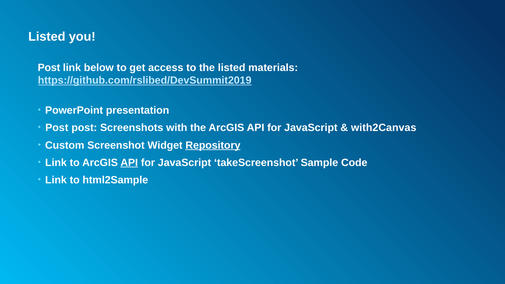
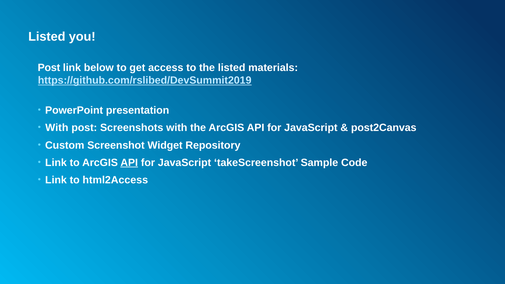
Post at (57, 128): Post -> With
with2Canvas: with2Canvas -> post2Canvas
Repository underline: present -> none
html2Sample: html2Sample -> html2Access
